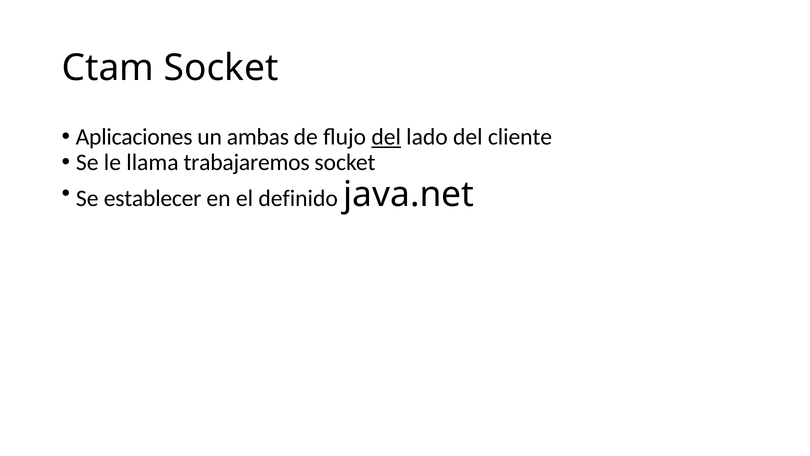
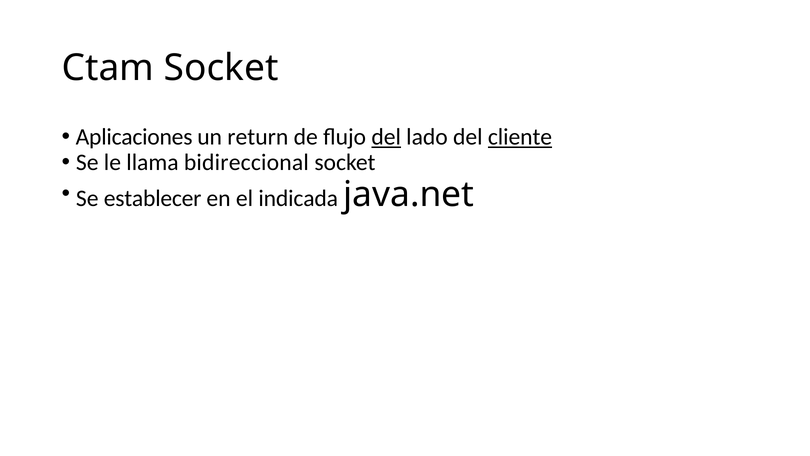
ambas: ambas -> return
cliente underline: none -> present
trabajaremos: trabajaremos -> bidireccional
definido: definido -> indicada
